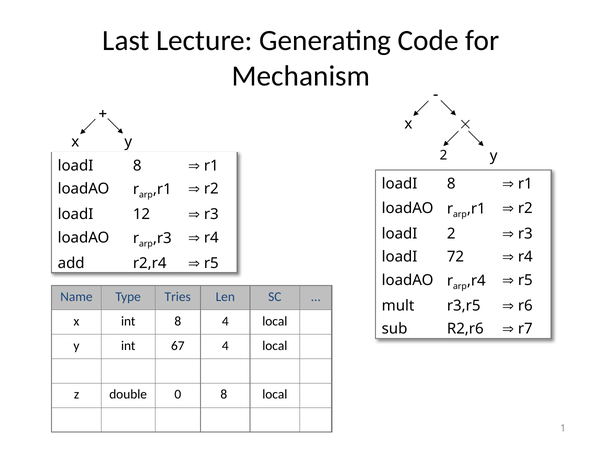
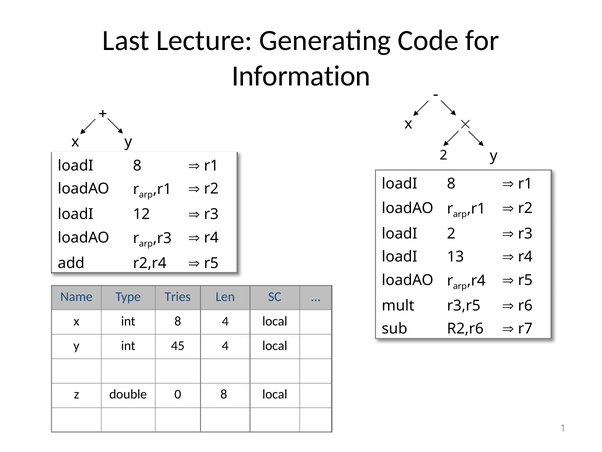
Mechanism: Mechanism -> Information
72: 72 -> 13
67: 67 -> 45
